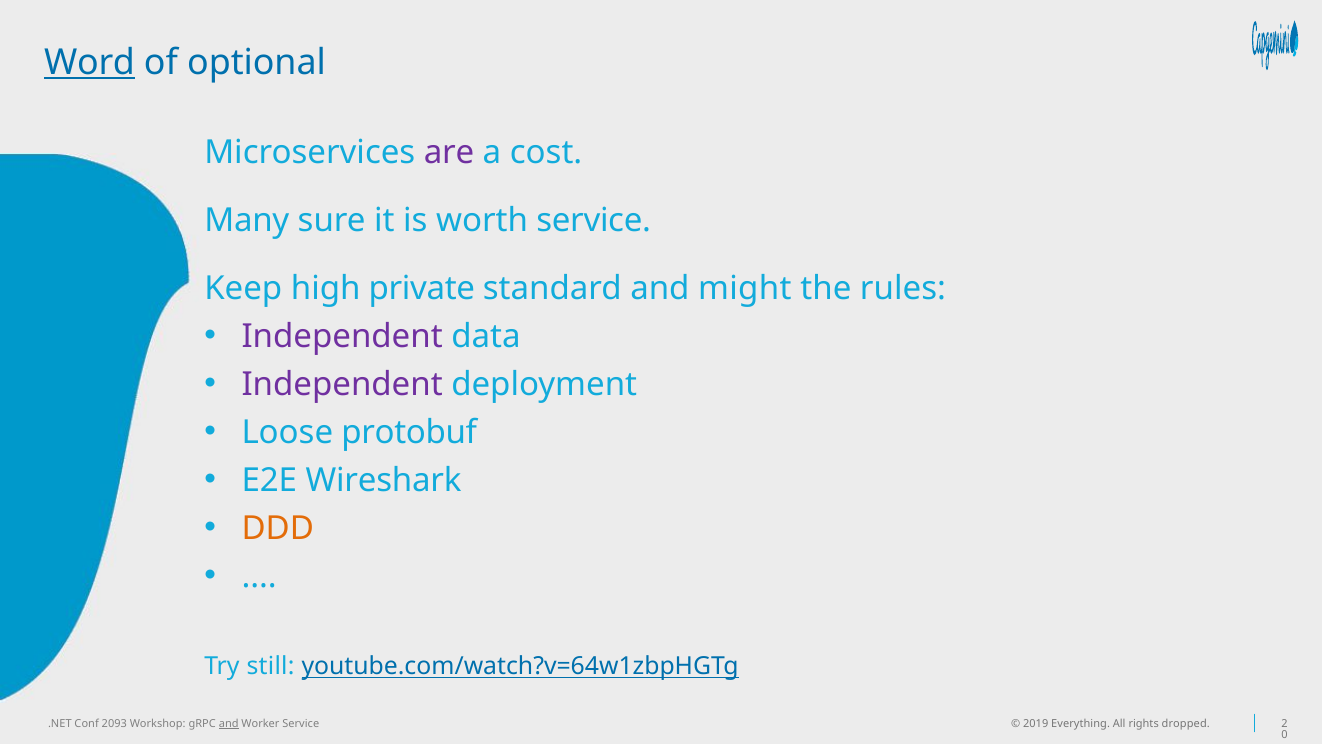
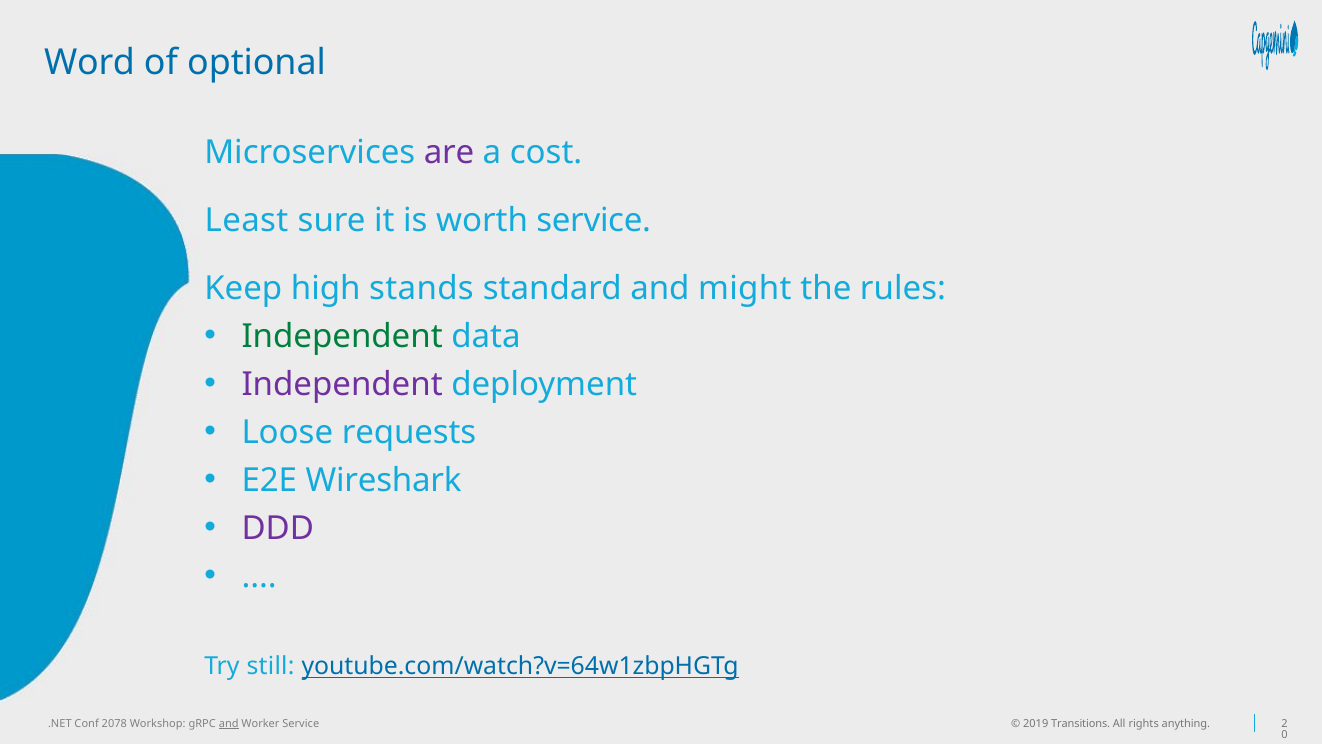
Word underline: present -> none
Many: Many -> Least
private: private -> stands
Independent at (342, 336) colour: purple -> green
protobuf: protobuf -> requests
DDD colour: orange -> purple
2093: 2093 -> 2078
Everything: Everything -> Transitions
dropped: dropped -> anything
